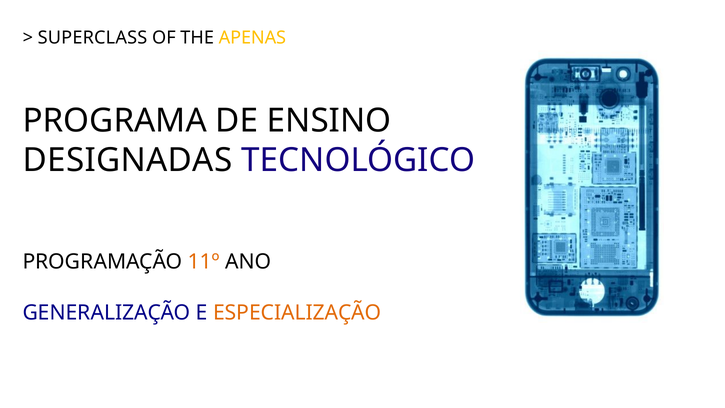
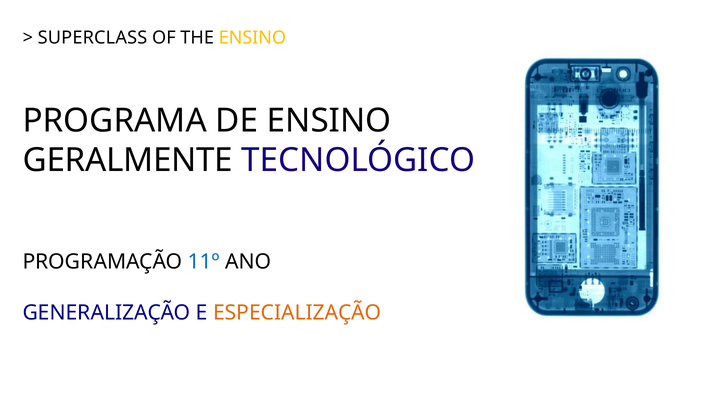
THE APENAS: APENAS -> ENSINO
DESIGNADAS: DESIGNADAS -> GERALMENTE
11º colour: orange -> blue
